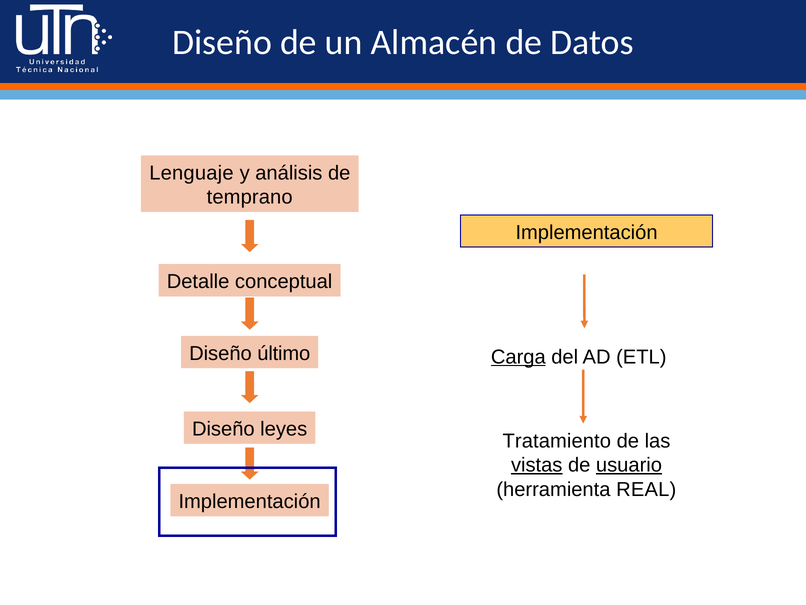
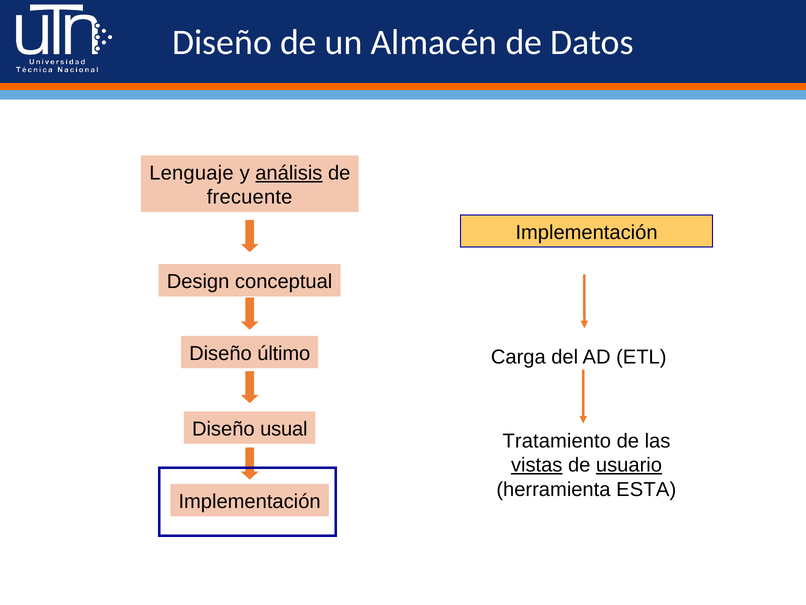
análisis underline: none -> present
temprano: temprano -> frecuente
Detalle: Detalle -> Design
Carga underline: present -> none
leyes: leyes -> usual
REAL: REAL -> ESTA
